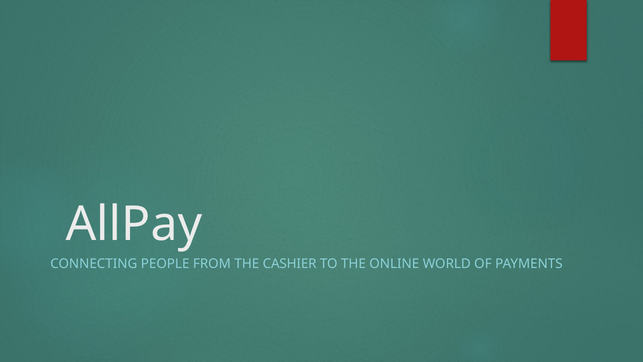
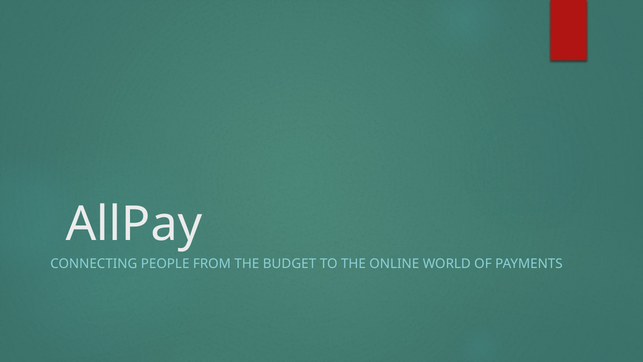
CASHIER: CASHIER -> BUDGET
